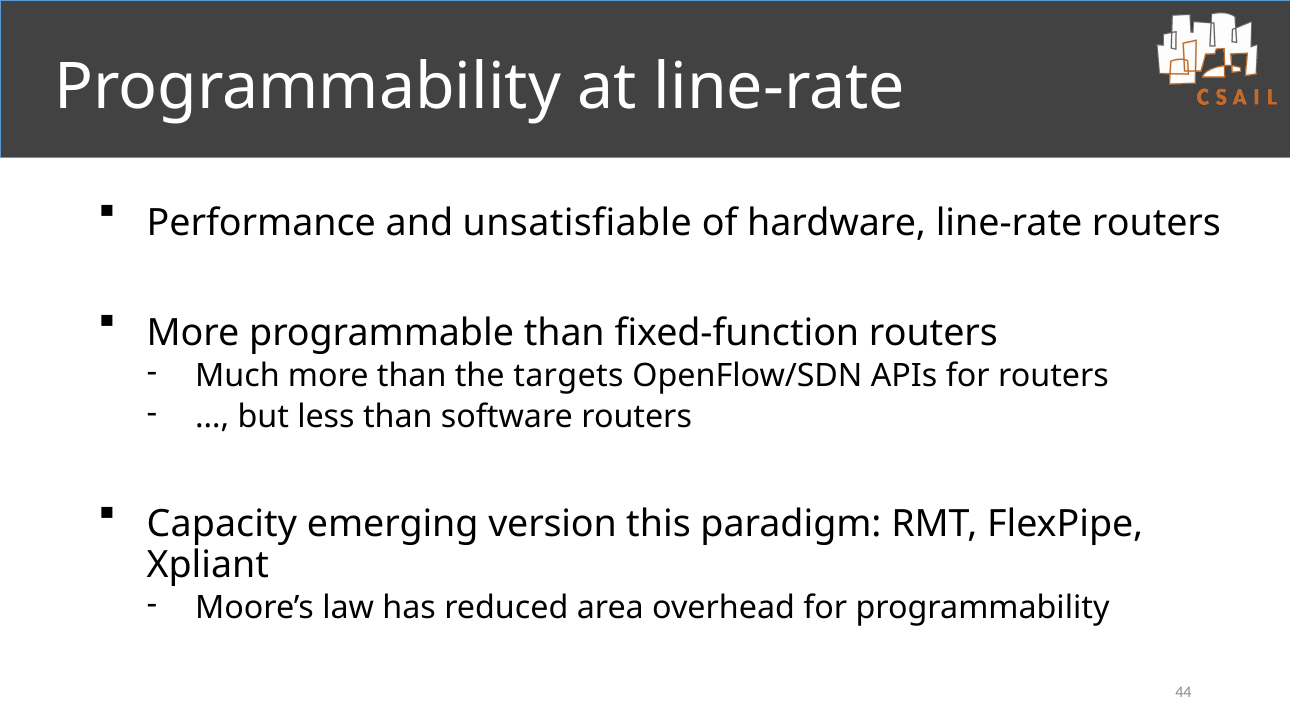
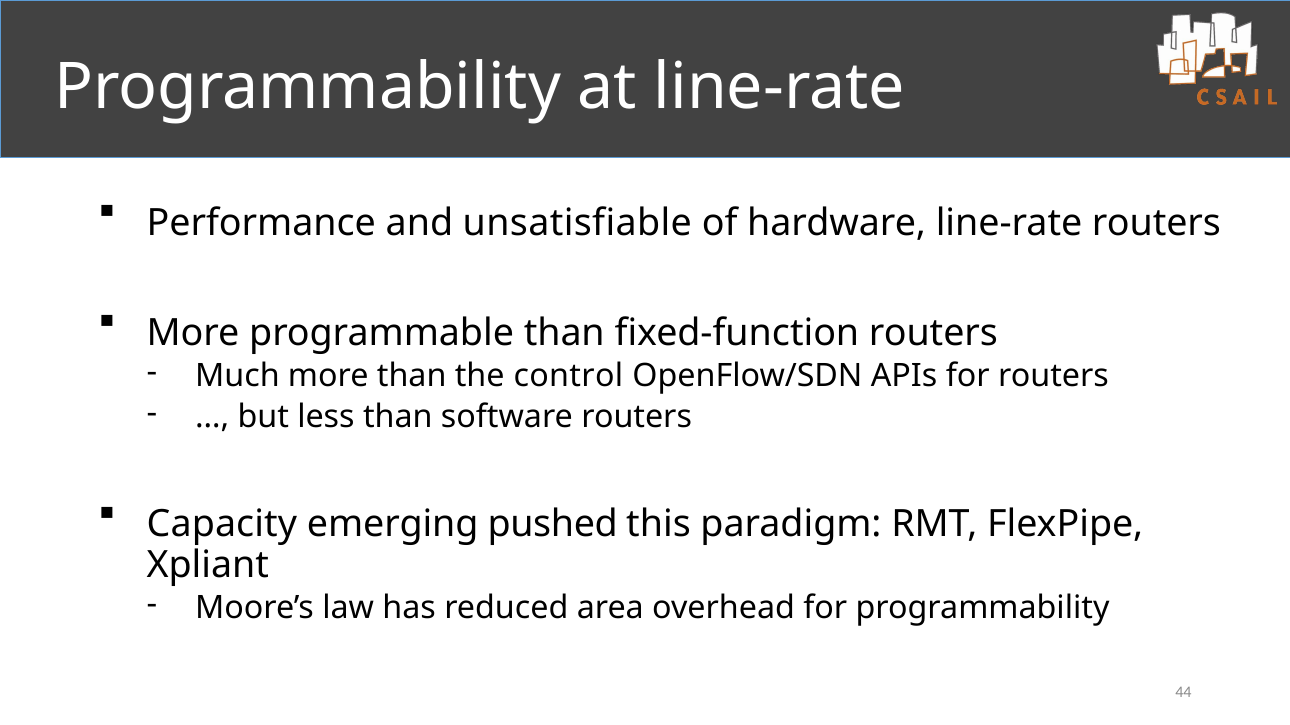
targets: targets -> control
version: version -> pushed
